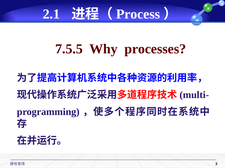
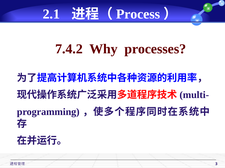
7.5.5: 7.5.5 -> 7.4.2
